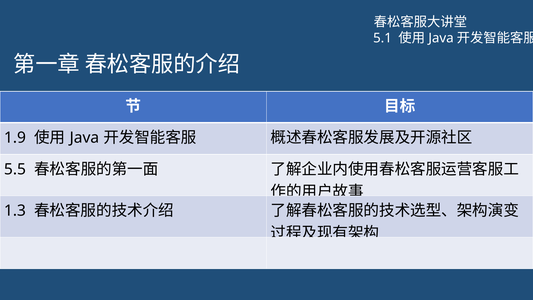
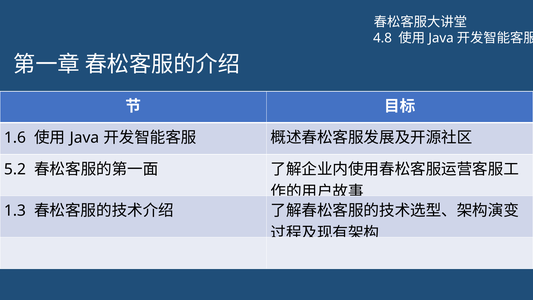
5.1: 5.1 -> 4.8
1.9: 1.9 -> 1.6
5.5: 5.5 -> 5.2
